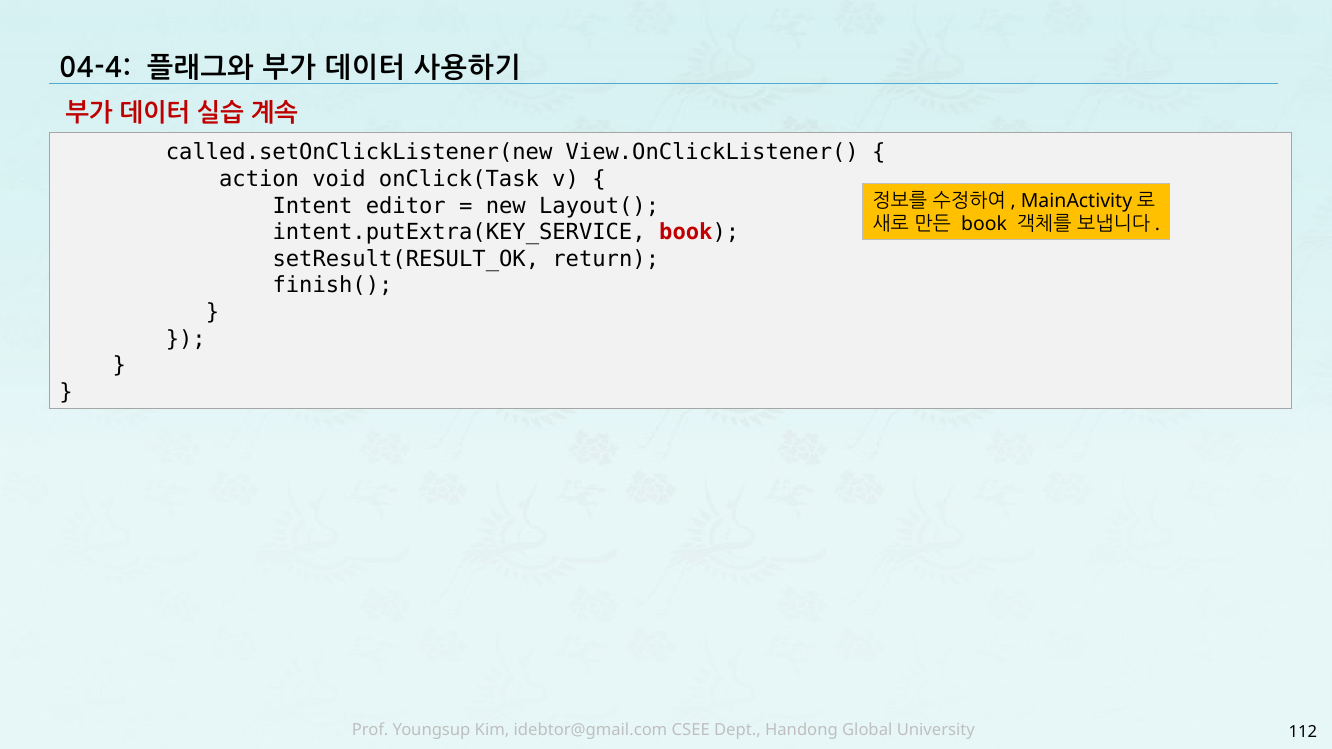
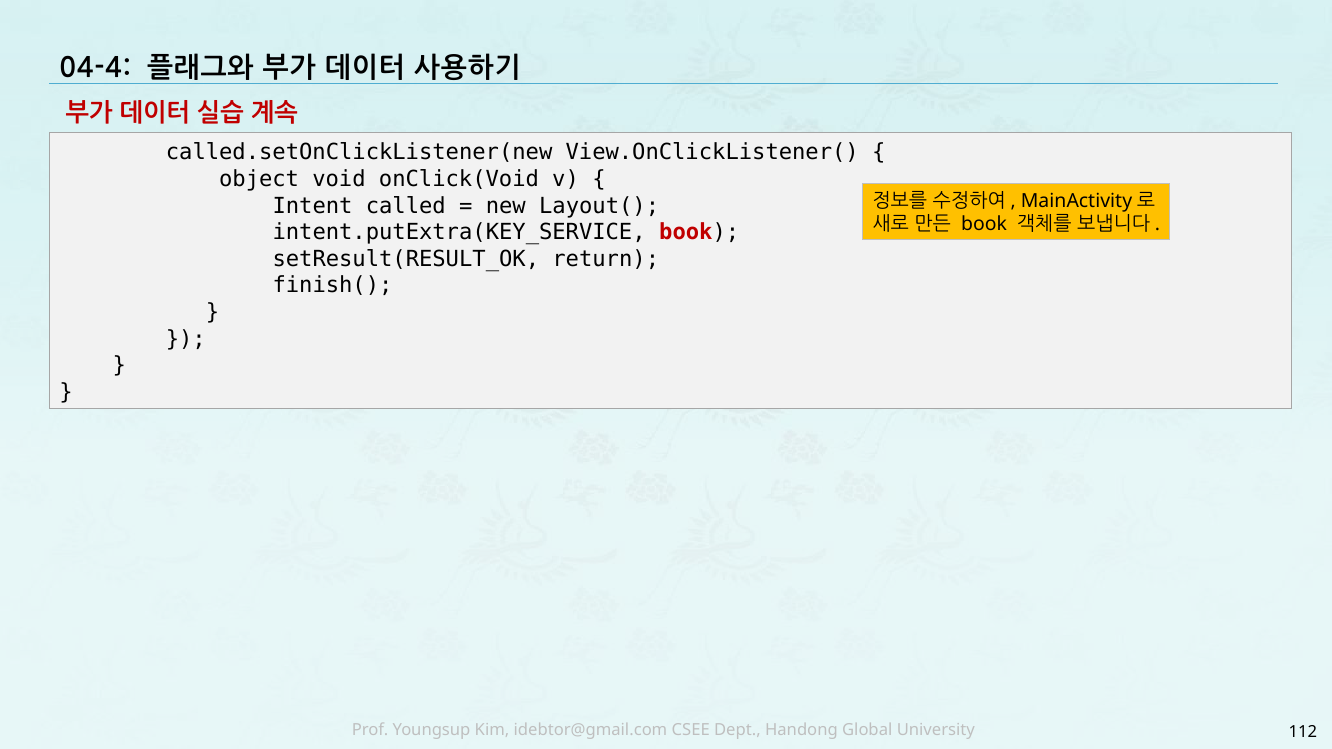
action: action -> object
onClick(Task: onClick(Task -> onClick(Void
editor: editor -> called
